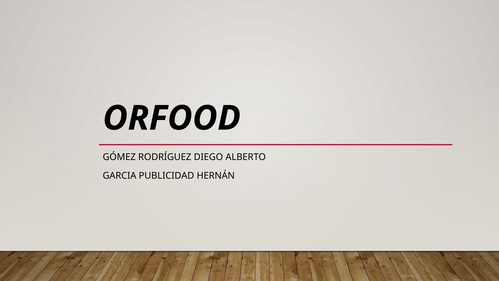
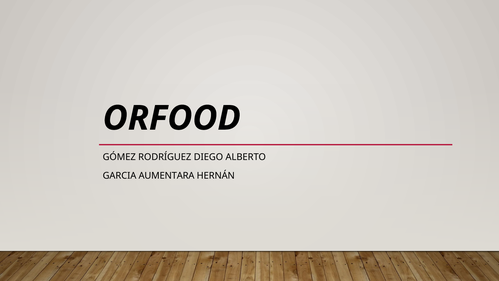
PUBLICIDAD: PUBLICIDAD -> AUMENTARA
